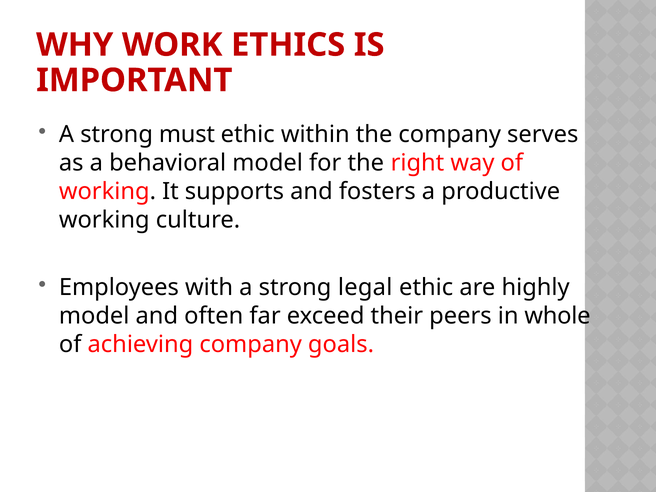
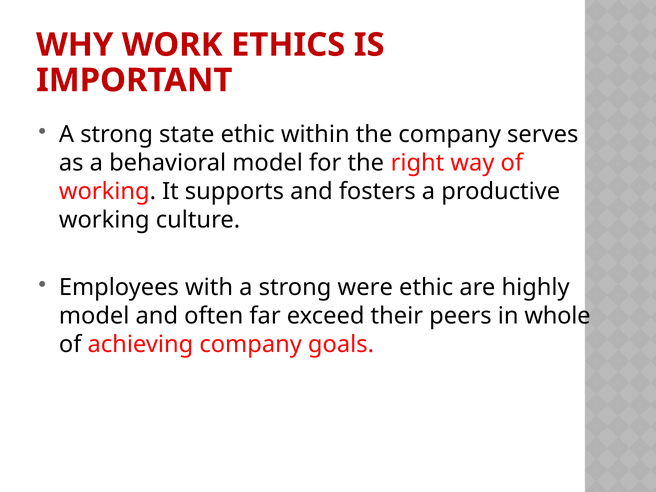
must: must -> state
legal: legal -> were
